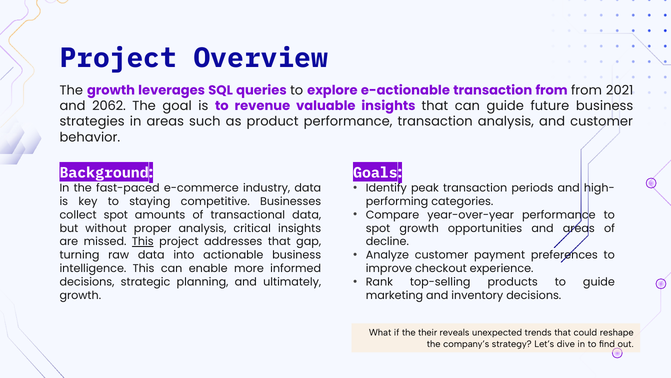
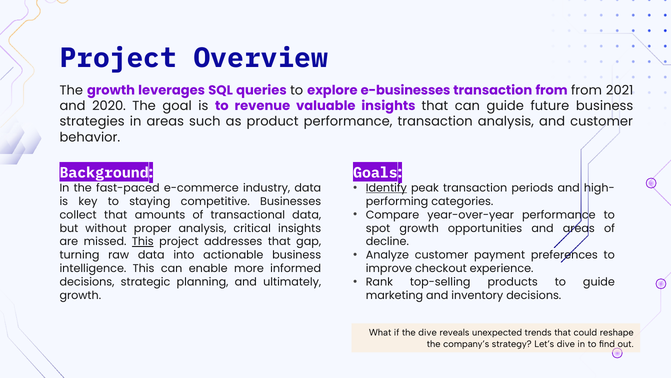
e-actionable: e-actionable -> e-businesses
2062: 2062 -> 2020
Identify underline: none -> present
collect spot: spot -> that
the their: their -> dive
